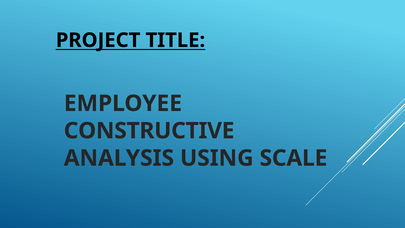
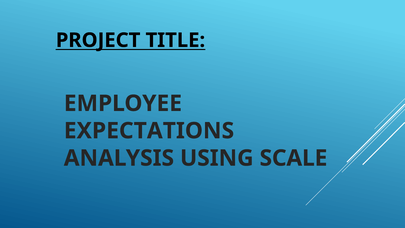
CONSTRUCTIVE: CONSTRUCTIVE -> EXPECTATIONS
